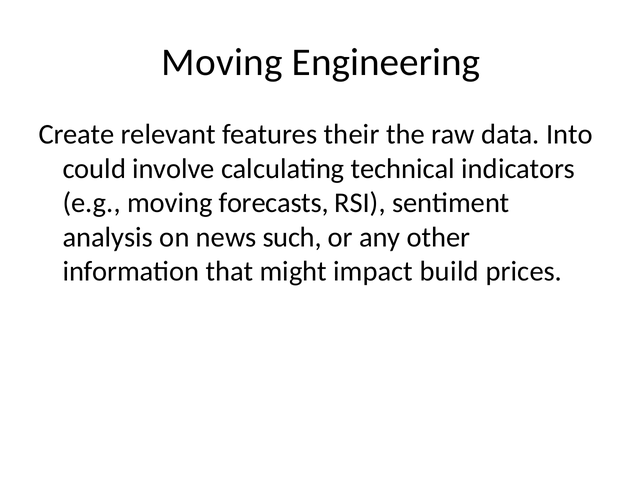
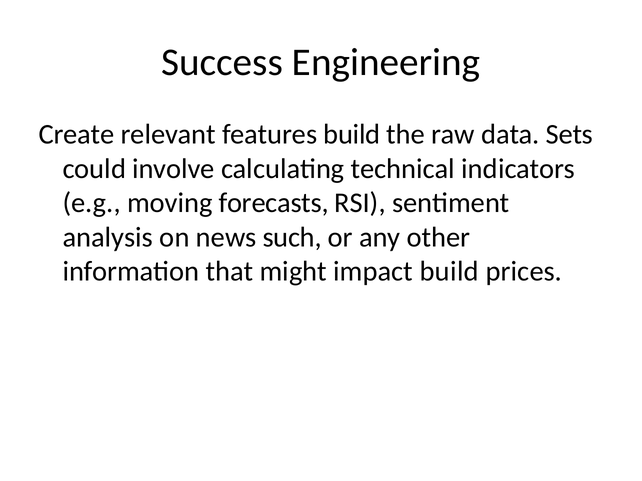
Moving at (222, 62): Moving -> Success
features their: their -> build
Into: Into -> Sets
